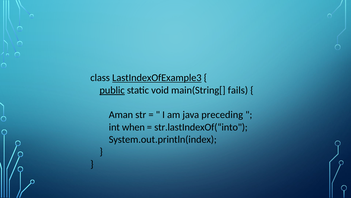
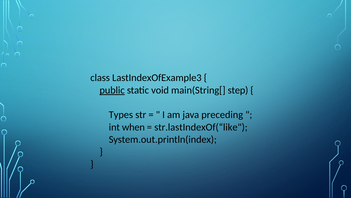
LastIndexOfExample3 underline: present -> none
fails: fails -> step
Aman: Aman -> Types
str.lastIndexOf(“into: str.lastIndexOf(“into -> str.lastIndexOf(“like
